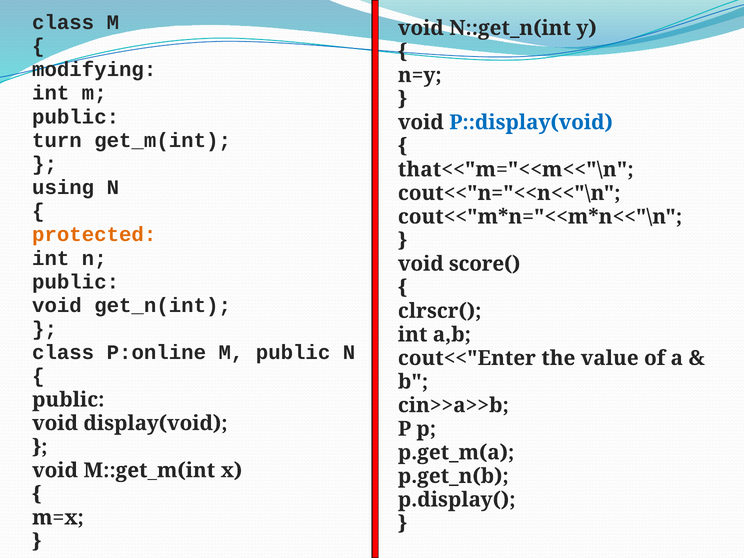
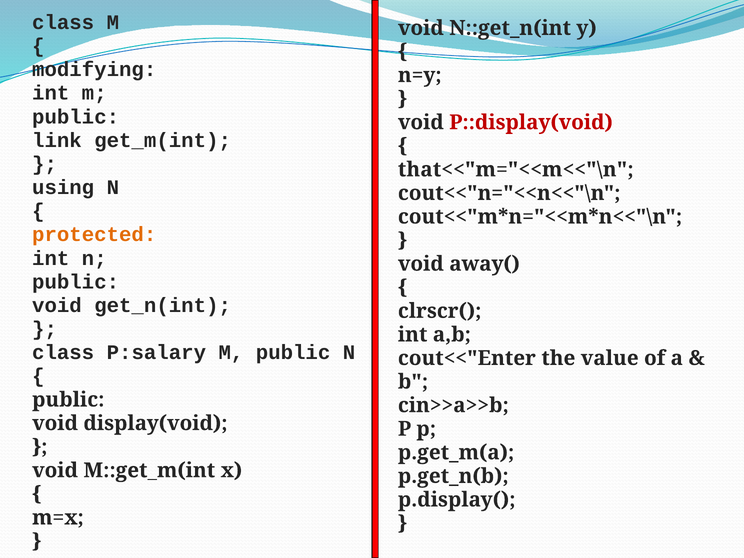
P::display(void colour: blue -> red
turn: turn -> link
score(: score( -> away(
P:online: P:online -> P:salary
